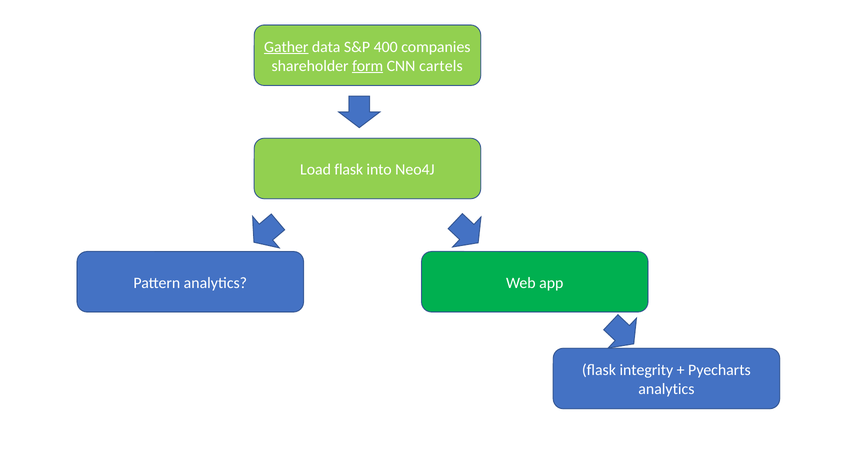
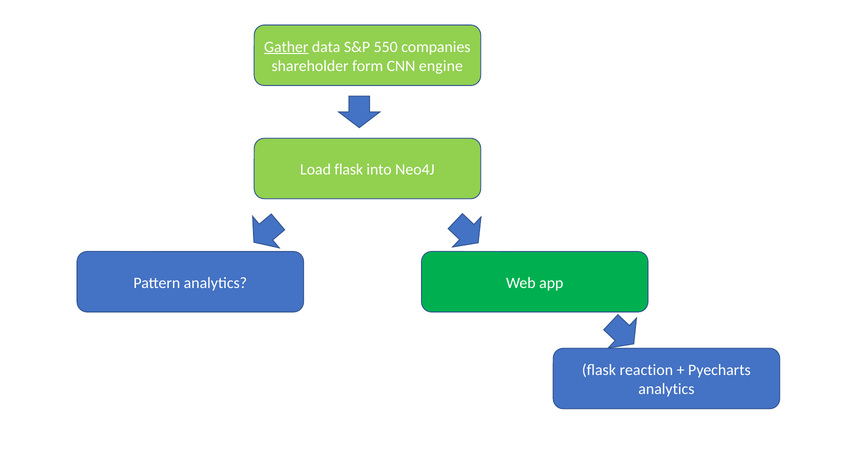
400: 400 -> 550
form underline: present -> none
cartels: cartels -> engine
integrity: integrity -> reaction
